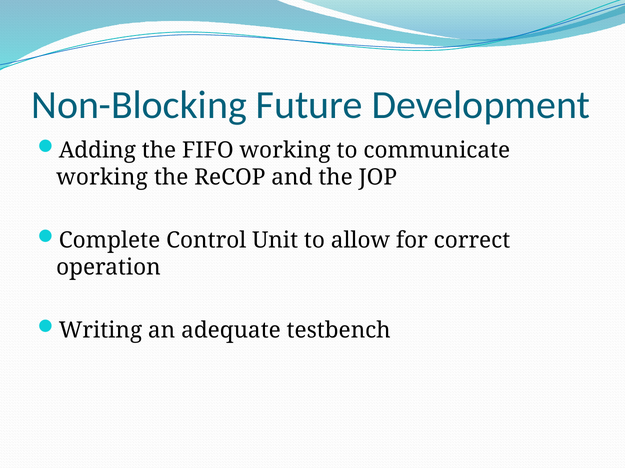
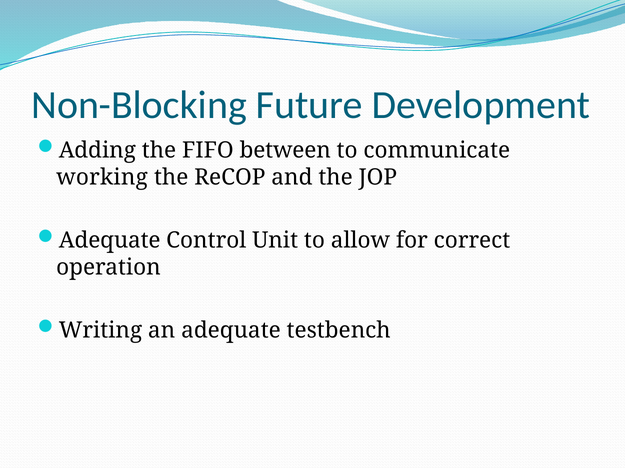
FIFO working: working -> between
Complete at (110, 241): Complete -> Adequate
